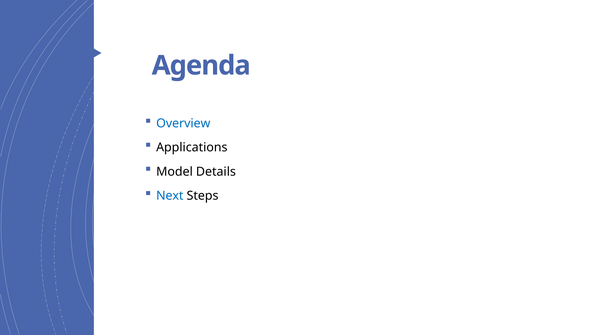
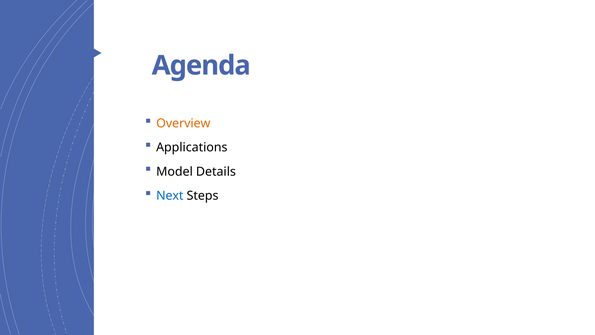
Overview colour: blue -> orange
